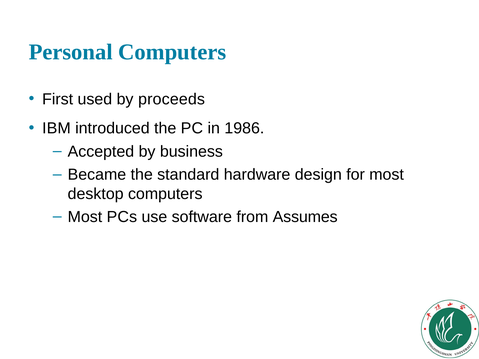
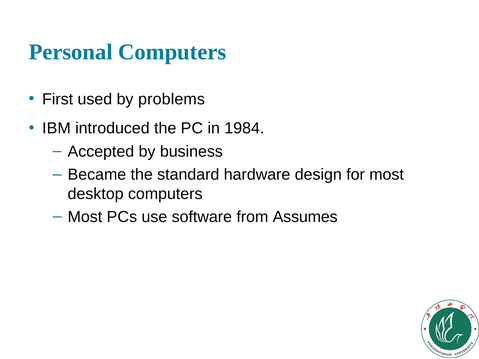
proceeds: proceeds -> problems
1986: 1986 -> 1984
